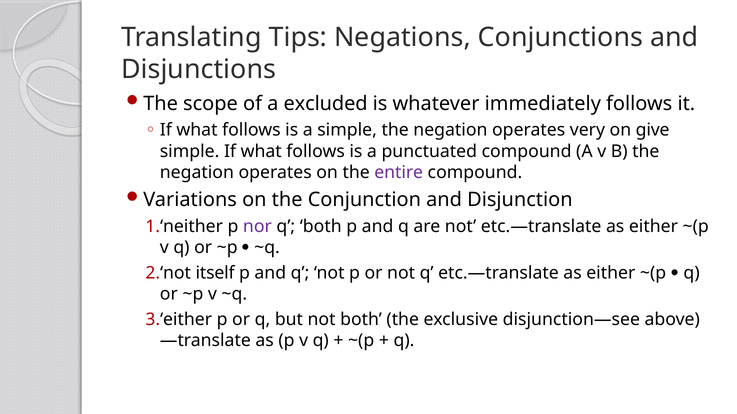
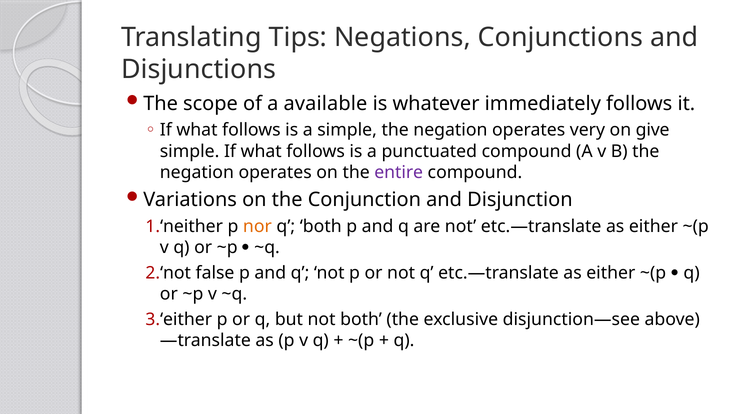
excluded: excluded -> available
nor colour: purple -> orange
itself: itself -> false
